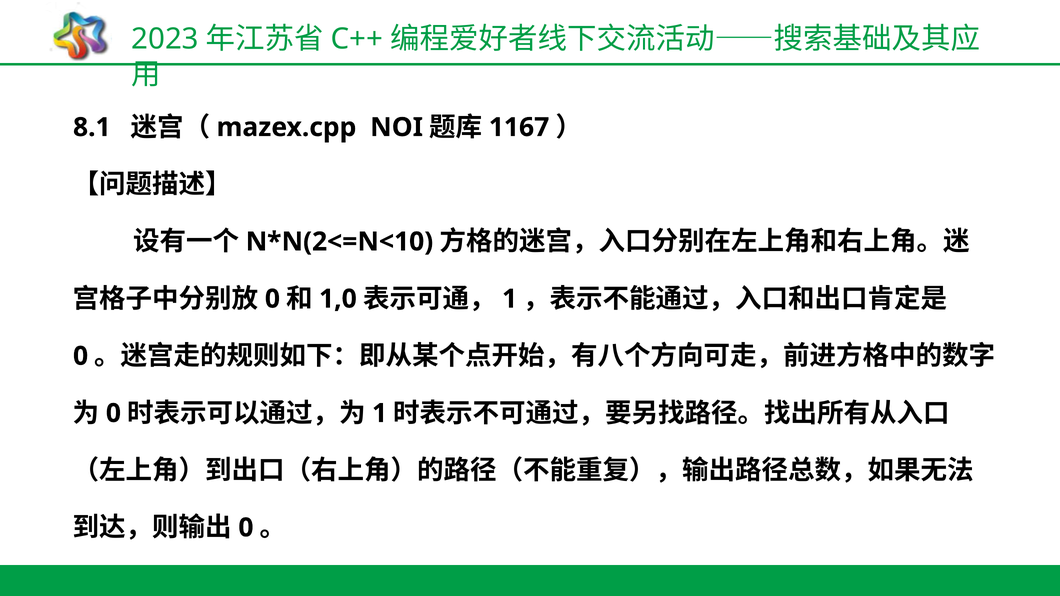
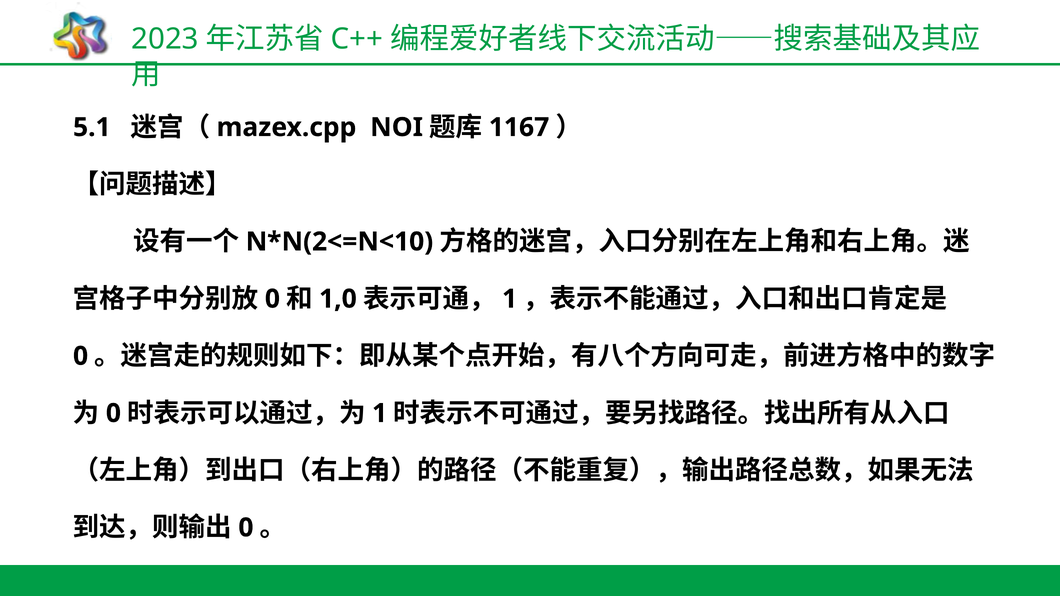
8.1: 8.1 -> 5.1
